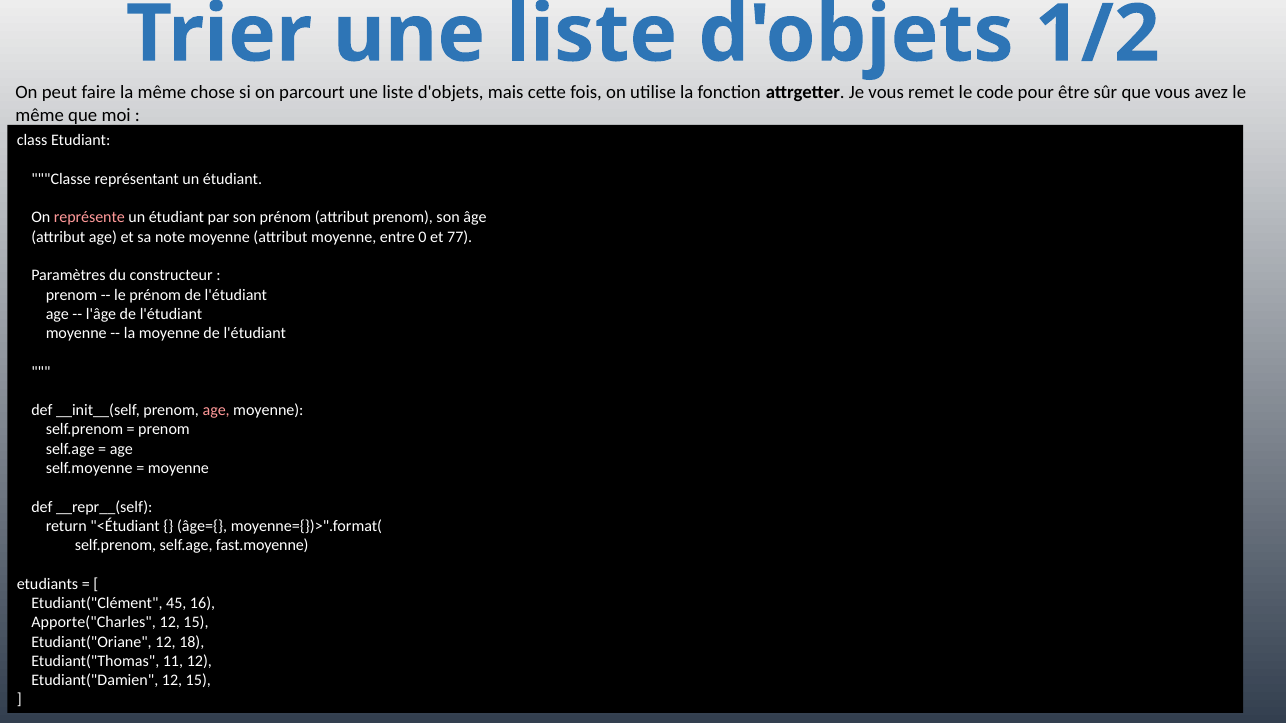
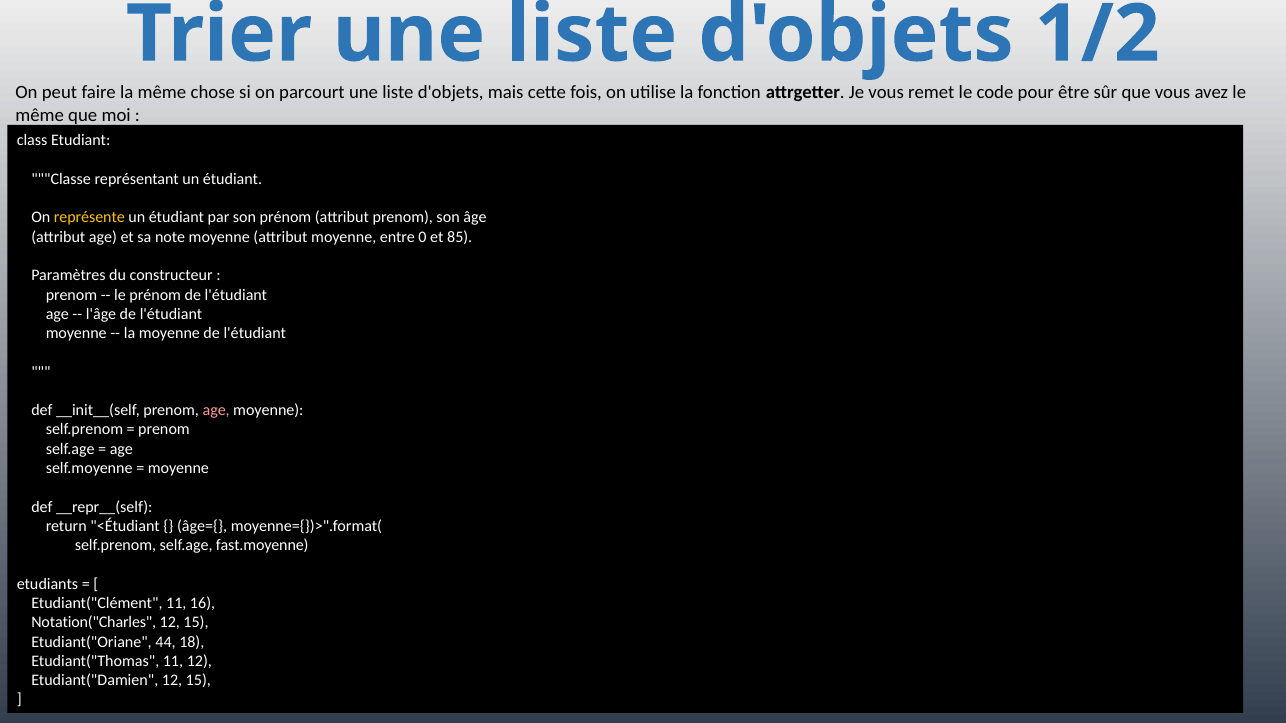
représente colour: pink -> yellow
77: 77 -> 85
Etudiant("Clément 45: 45 -> 11
Apporte("Charles: Apporte("Charles -> Notation("Charles
Etudiant("Oriane 12: 12 -> 44
